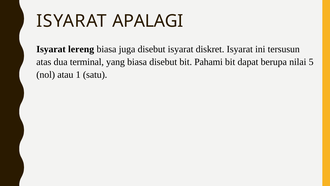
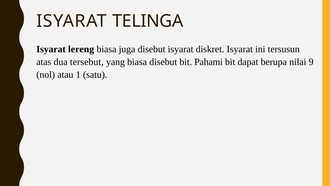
APALAGI: APALAGI -> TELINGA
terminal: terminal -> tersebut
5: 5 -> 9
